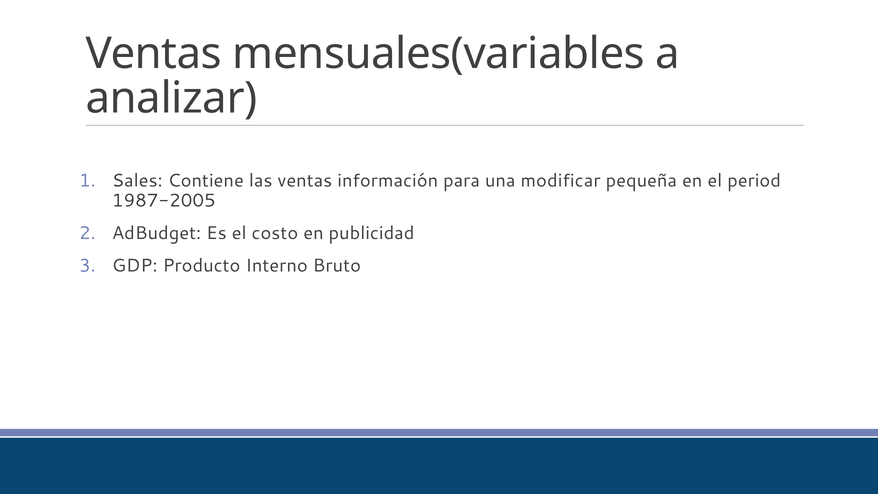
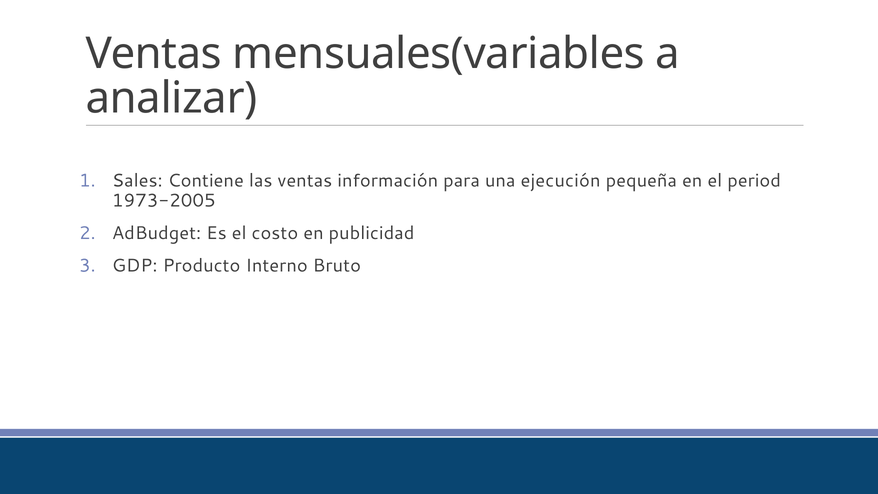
modificar: modificar -> ejecución
1987-2005: 1987-2005 -> 1973-2005
